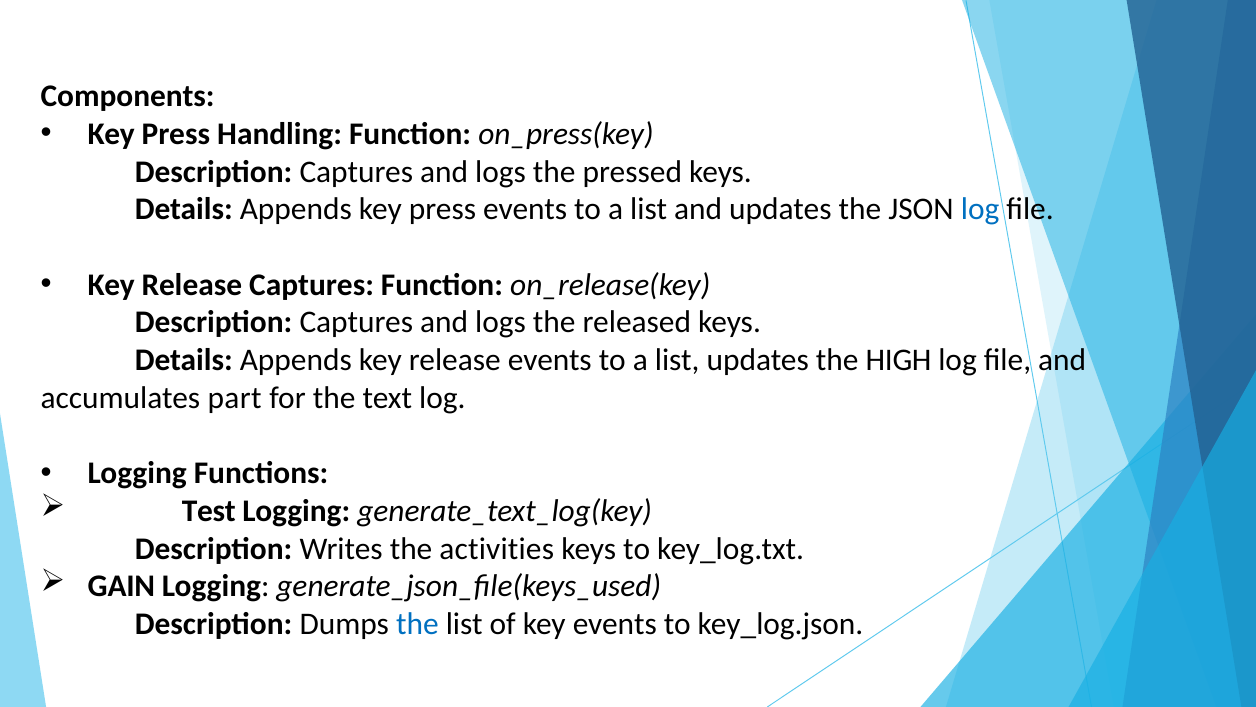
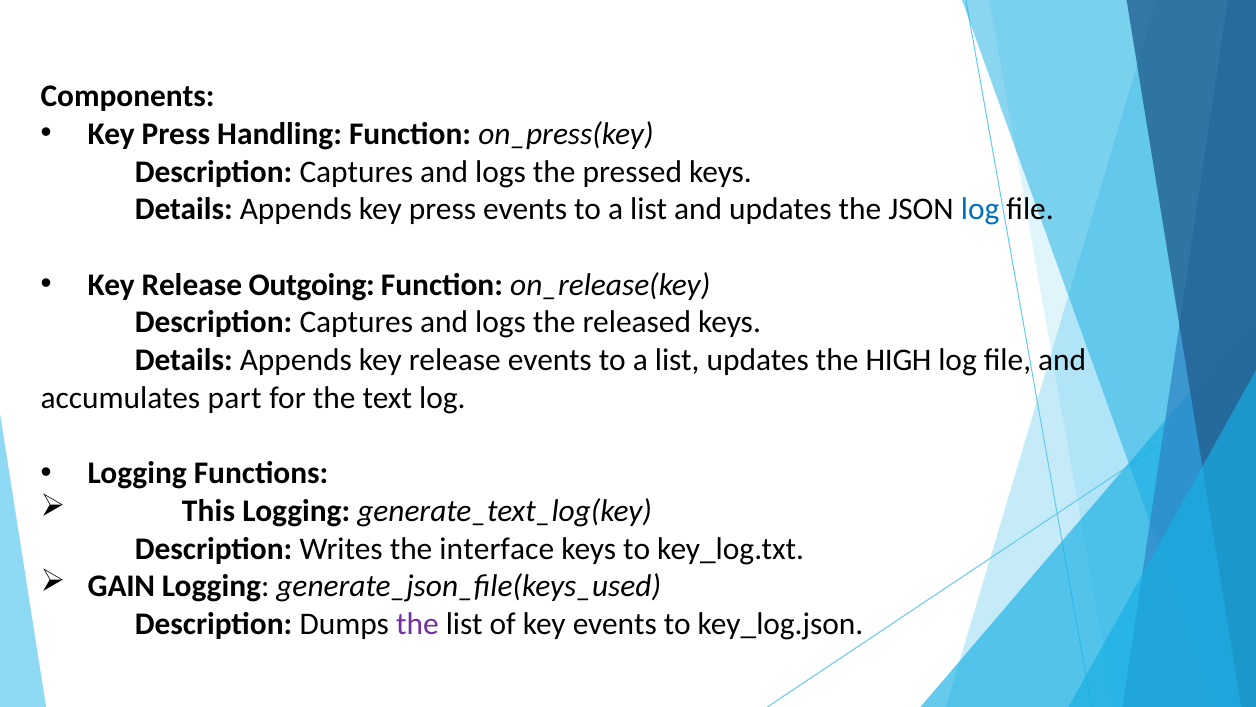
Release Captures: Captures -> Outgoing
Test: Test -> This
activities: activities -> interface
the at (417, 624) colour: blue -> purple
